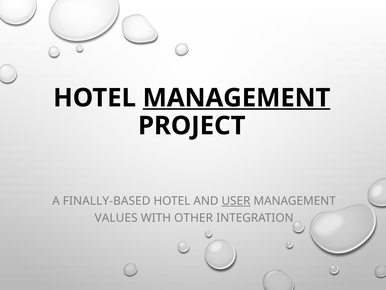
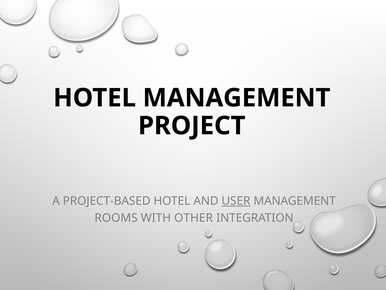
MANAGEMENT at (237, 98) underline: present -> none
FINALLY-BASED: FINALLY-BASED -> PROJECT-BASED
VALUES: VALUES -> ROOMS
